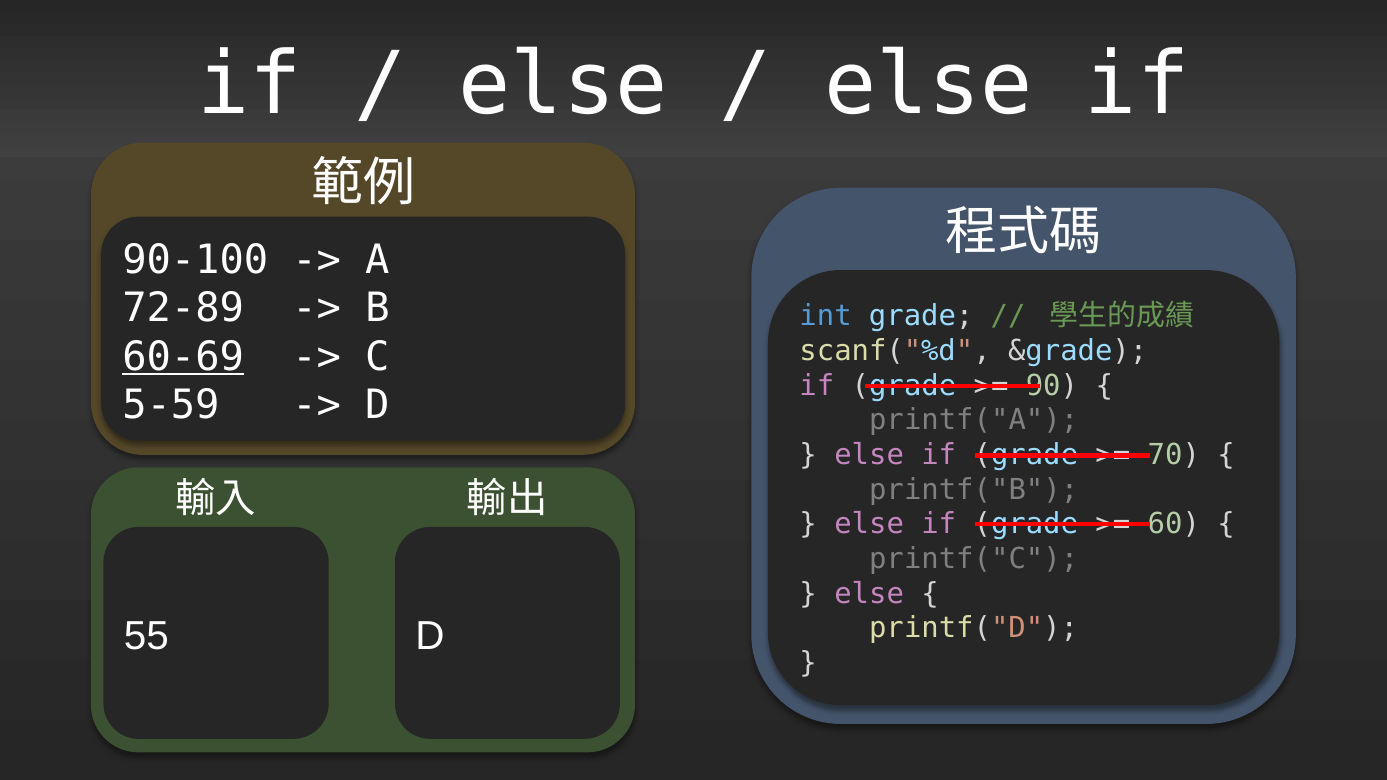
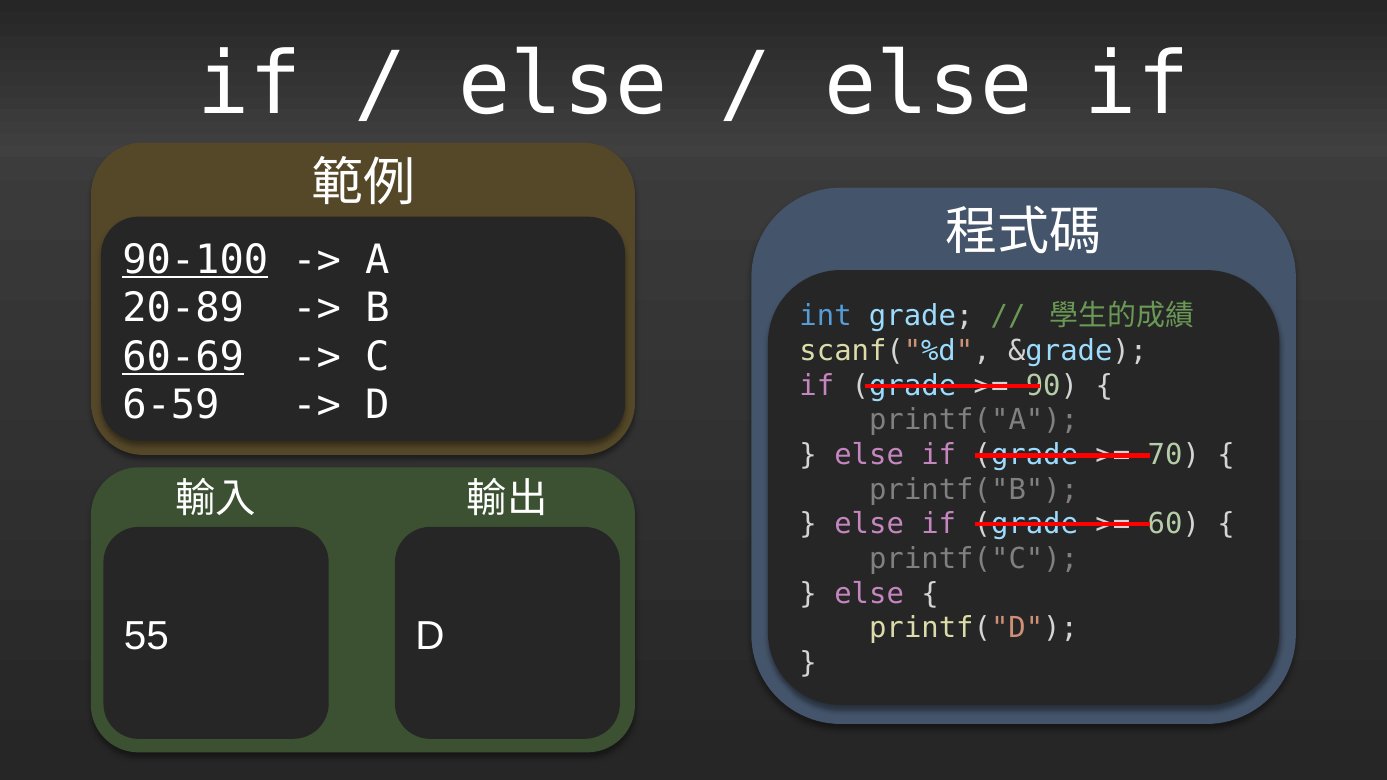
90-100 underline: none -> present
72-89: 72-89 -> 20-89
5-59: 5-59 -> 6-59
